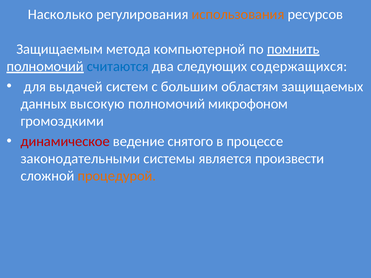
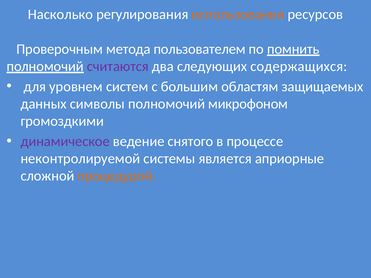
Защищаемым: Защищаемым -> Проверочным
компьютерной: компьютерной -> пользователем
считаются colour: blue -> purple
выдачей: выдачей -> уровнем
высокую: высокую -> символы
динамическое colour: red -> purple
законодательными: законодательными -> неконтролируемой
произвести: произвести -> априорные
